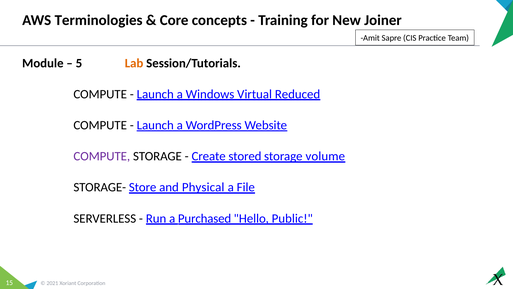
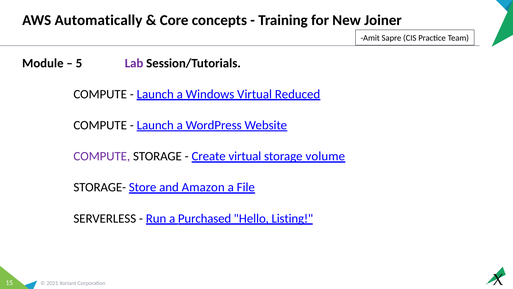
Terminologies: Terminologies -> Automatically
Lab colour: orange -> purple
Create stored: stored -> virtual
Physical: Physical -> Amazon
Public: Public -> Listing
